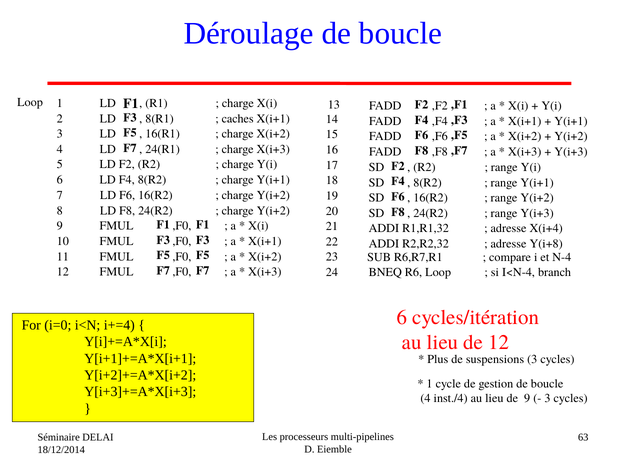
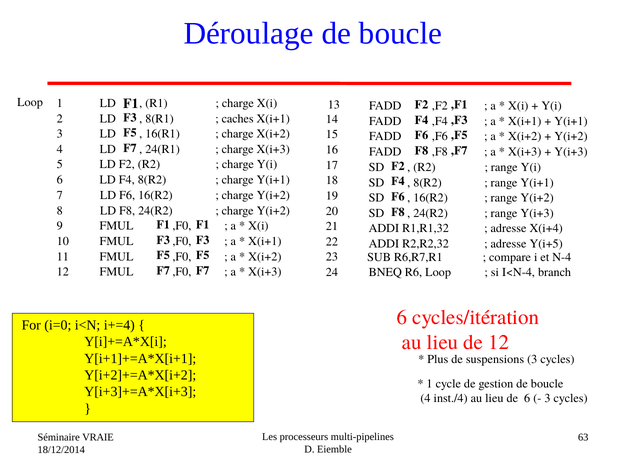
Y(i+8: Y(i+8 -> Y(i+5
de 9: 9 -> 6
DELAI: DELAI -> VRAIE
